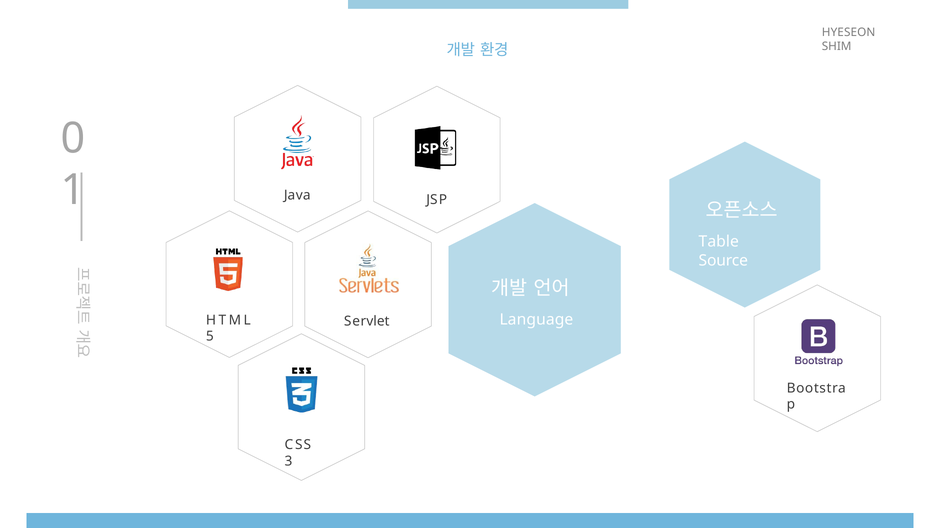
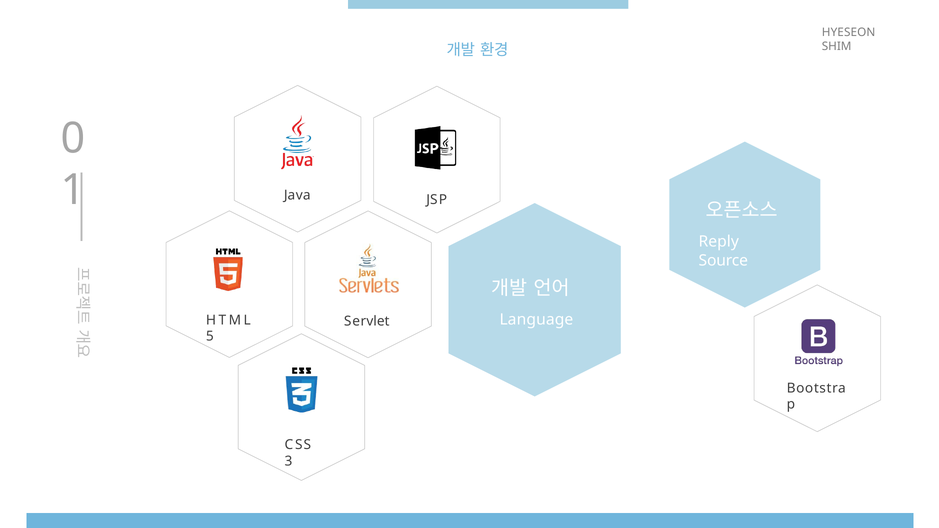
Table: Table -> Reply
